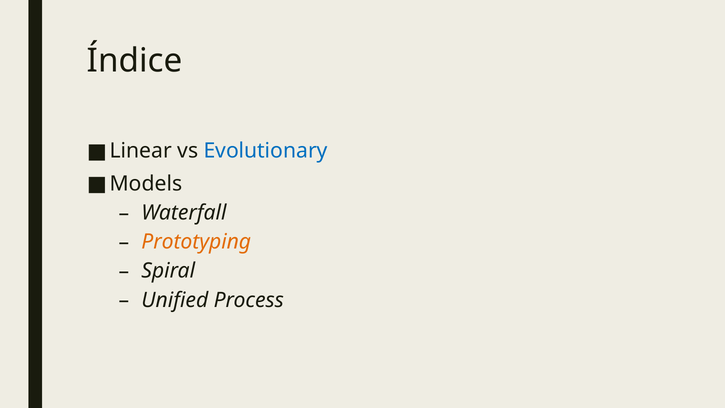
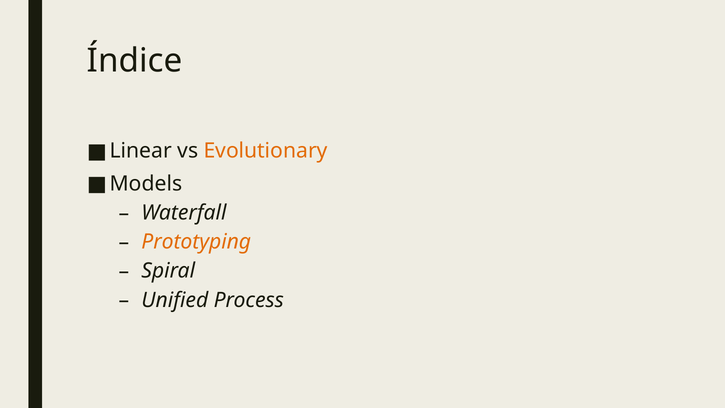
Evolutionary colour: blue -> orange
